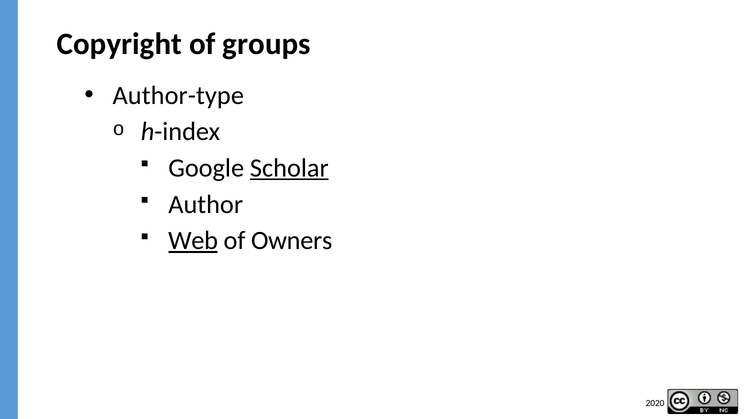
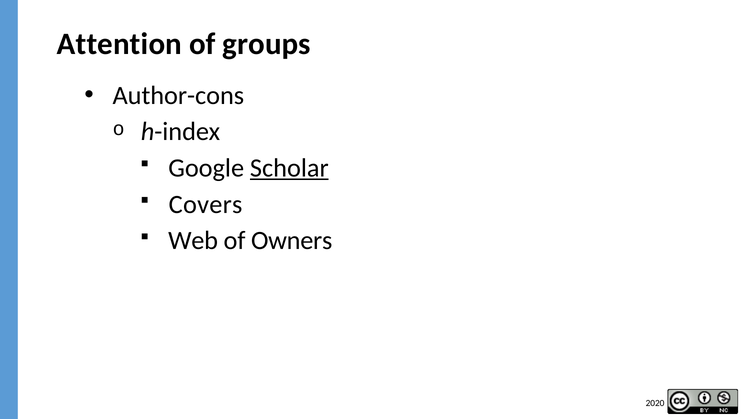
Copyright: Copyright -> Attention
Author-type: Author-type -> Author-cons
Author: Author -> Covers
Web underline: present -> none
